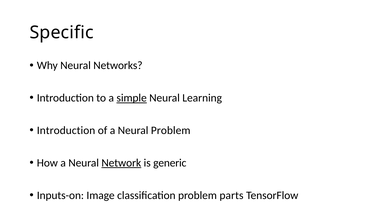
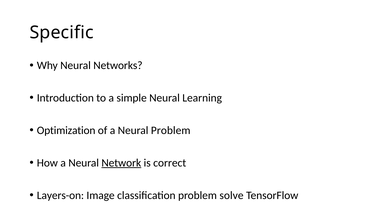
simple underline: present -> none
Introduction at (66, 131): Introduction -> Optimization
generic: generic -> correct
Inputs-on: Inputs-on -> Layers-on
parts: parts -> solve
